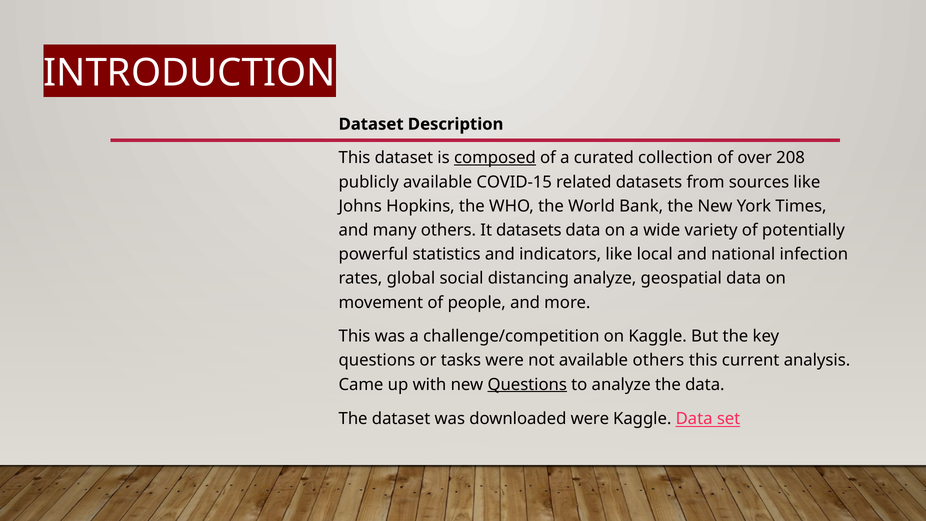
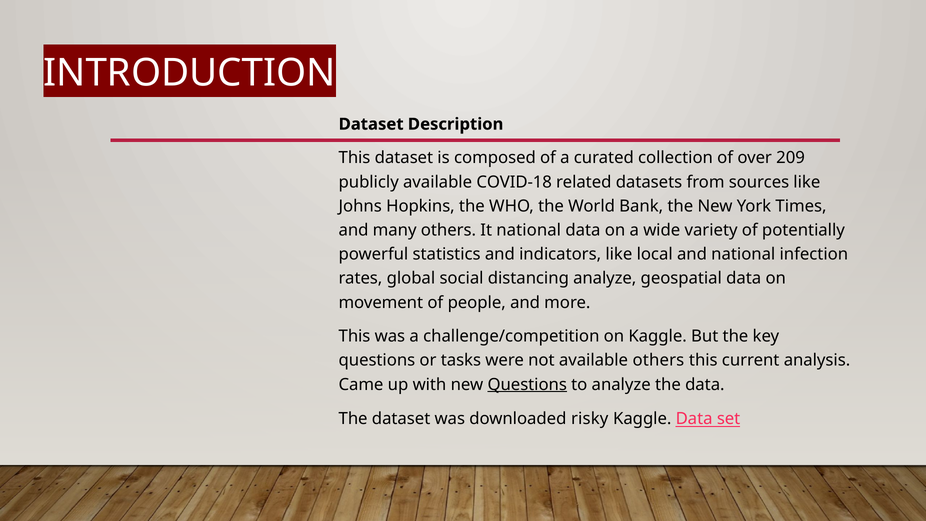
composed underline: present -> none
208: 208 -> 209
COVID-15: COVID-15 -> COVID-18
It datasets: datasets -> national
downloaded were: were -> risky
